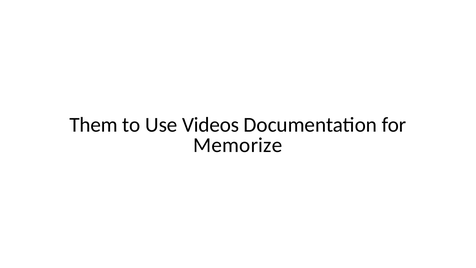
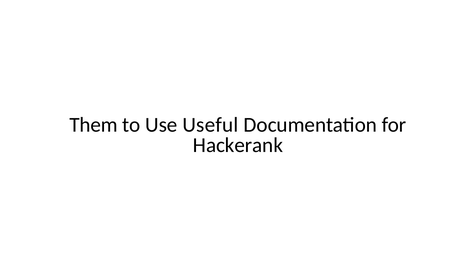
Videos: Videos -> Useful
Memorize: Memorize -> Hackerank
